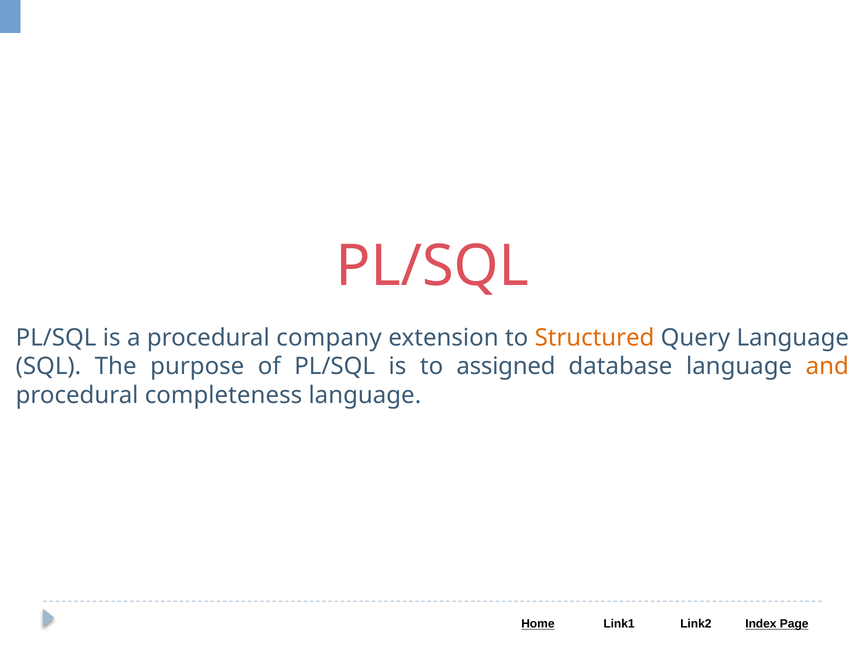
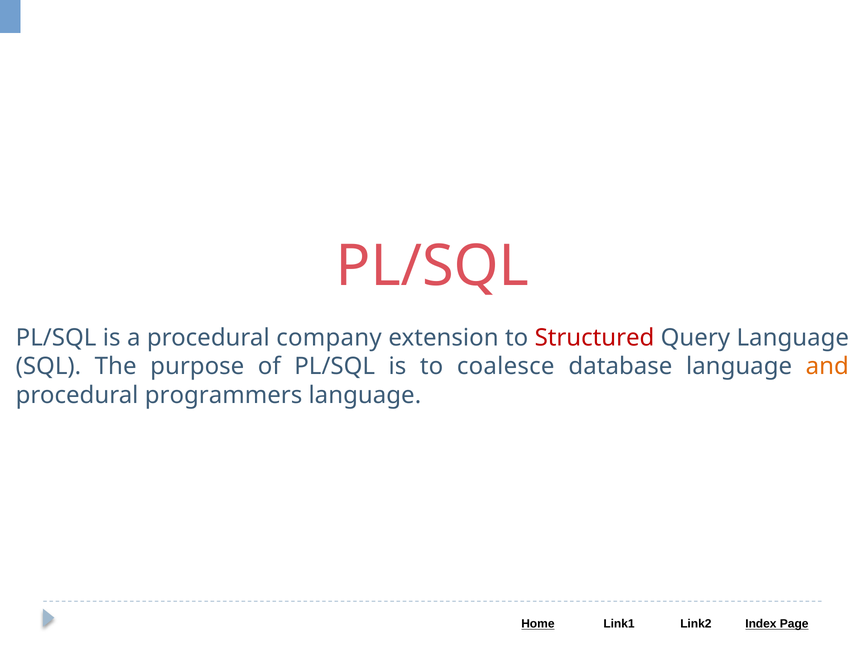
Structured colour: orange -> red
assigned: assigned -> coalesce
completeness: completeness -> programmers
